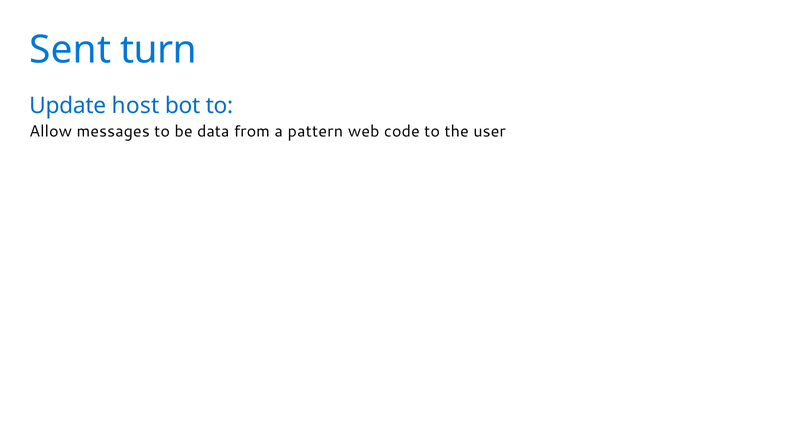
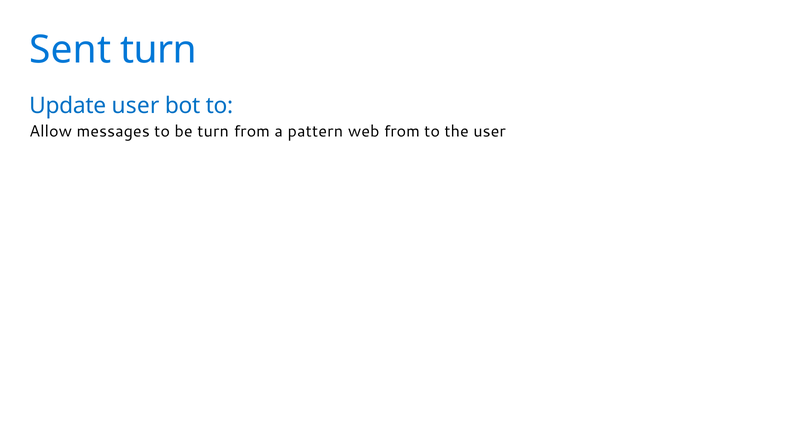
Update host: host -> user
be data: data -> turn
web code: code -> from
